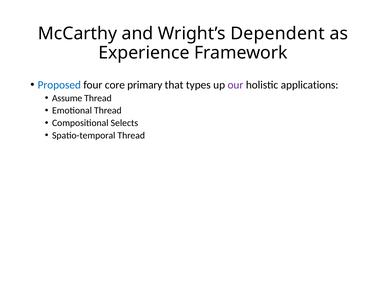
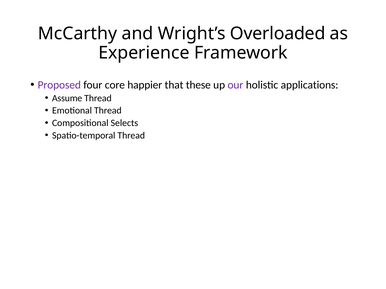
Dependent: Dependent -> Overloaded
Proposed colour: blue -> purple
primary: primary -> happier
types: types -> these
